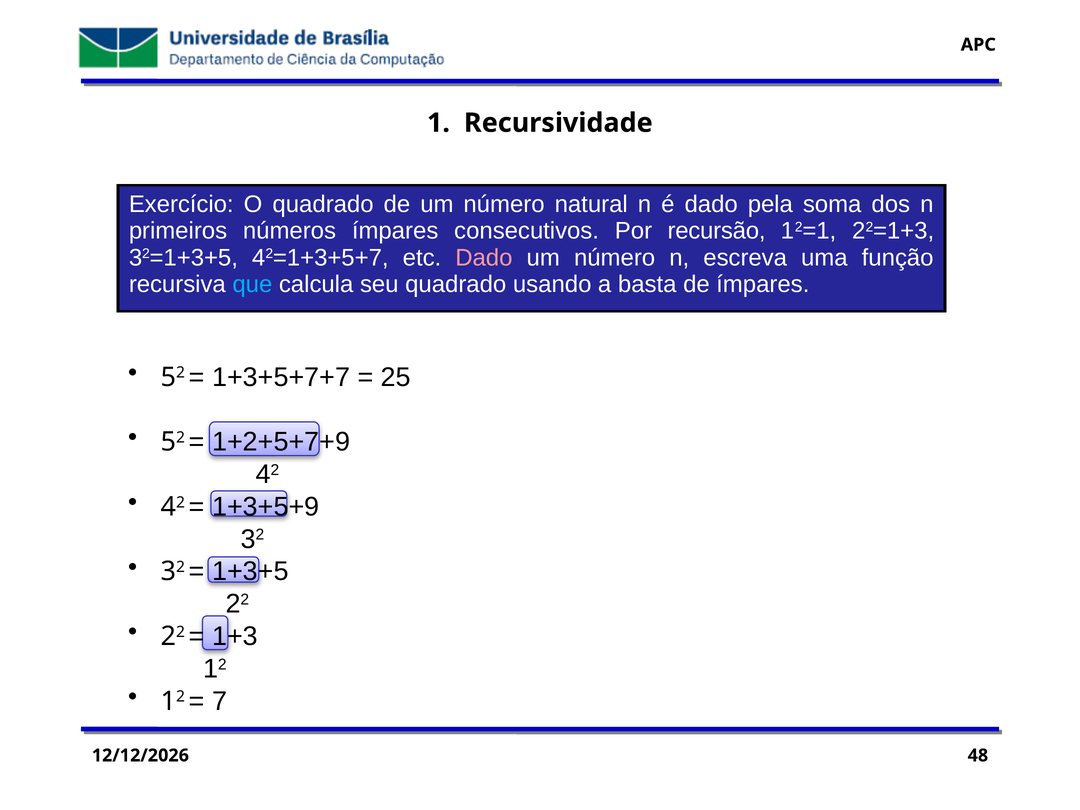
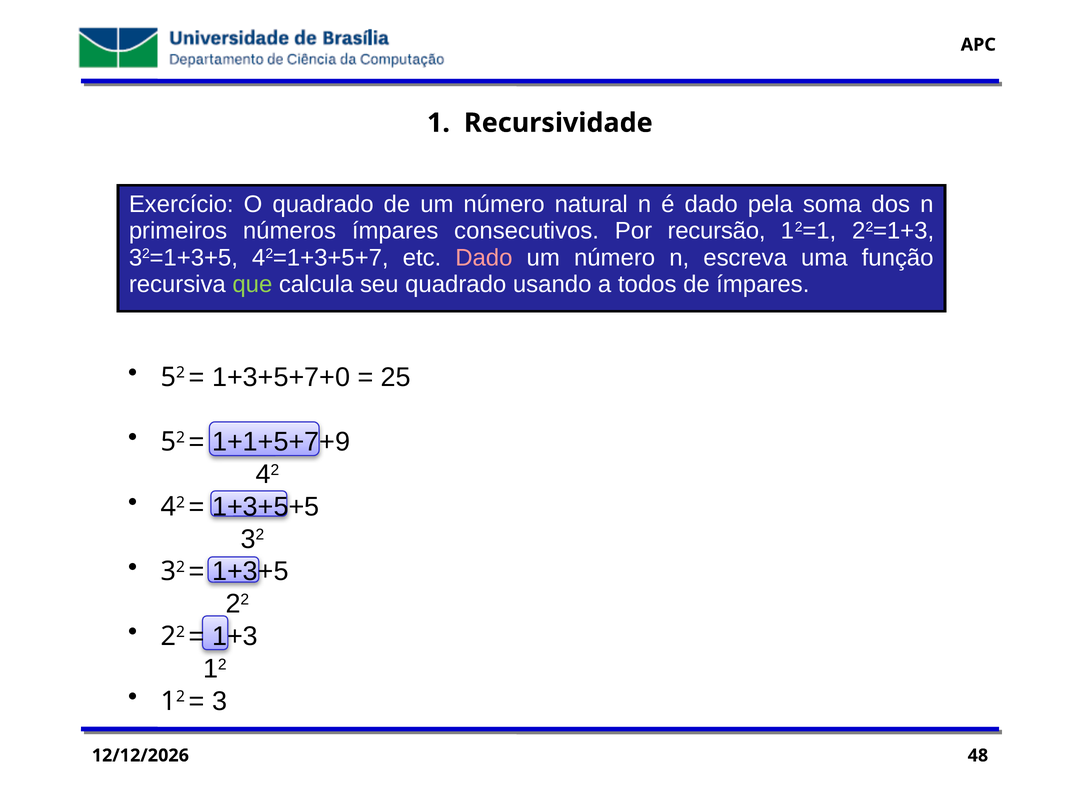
que colour: light blue -> light green
basta: basta -> todos
1+3+5+7+7: 1+3+5+7+7 -> 1+3+5+7+0
1+2+5+7+9: 1+2+5+7+9 -> 1+1+5+7+9
1+3+5+9: 1+3+5+9 -> 1+3+5+5
7: 7 -> 3
